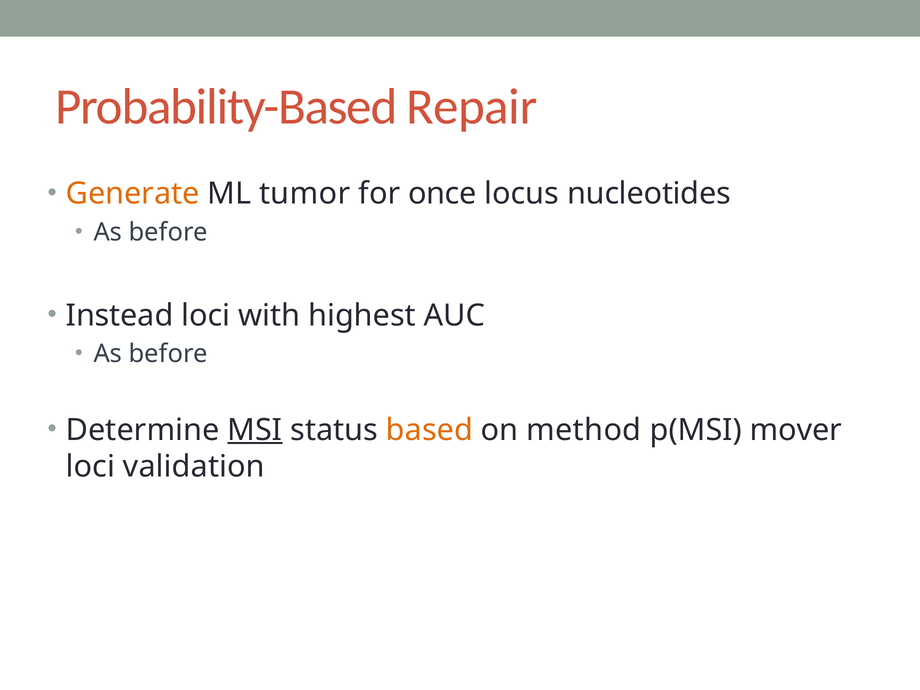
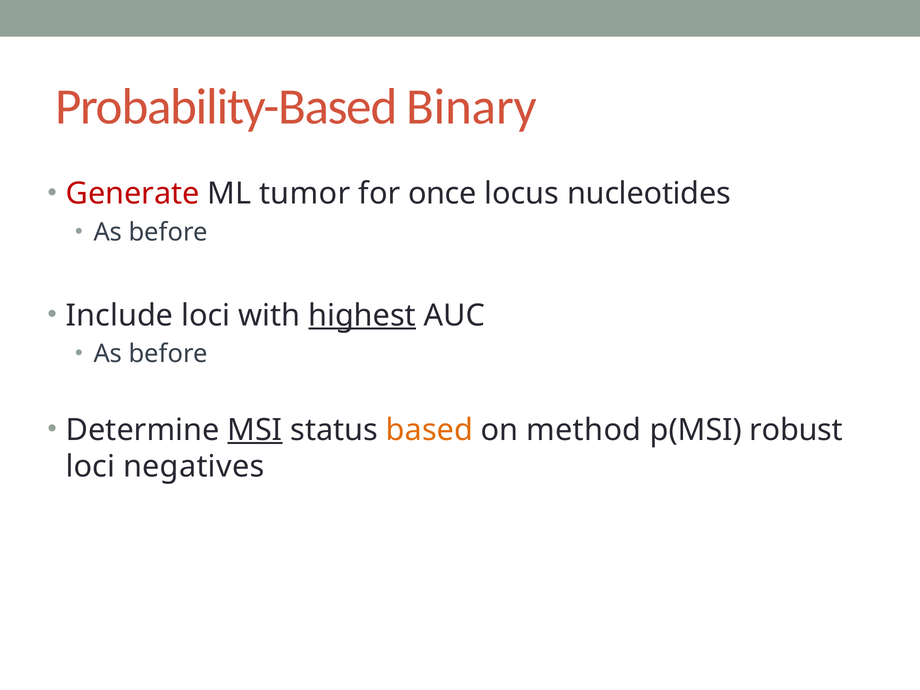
Repair: Repair -> Binary
Generate colour: orange -> red
Instead: Instead -> Include
highest underline: none -> present
mover: mover -> robust
validation: validation -> negatives
